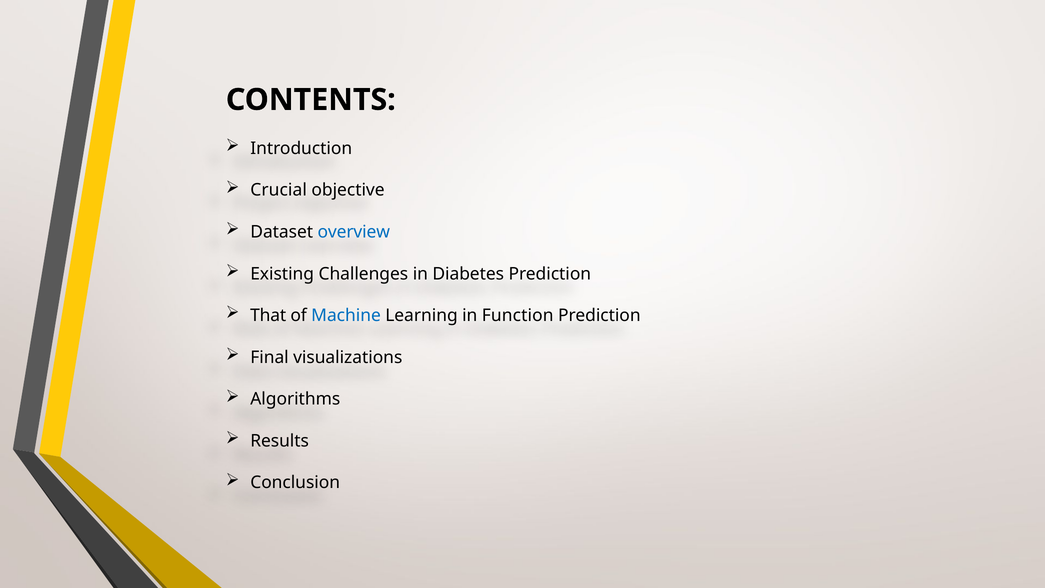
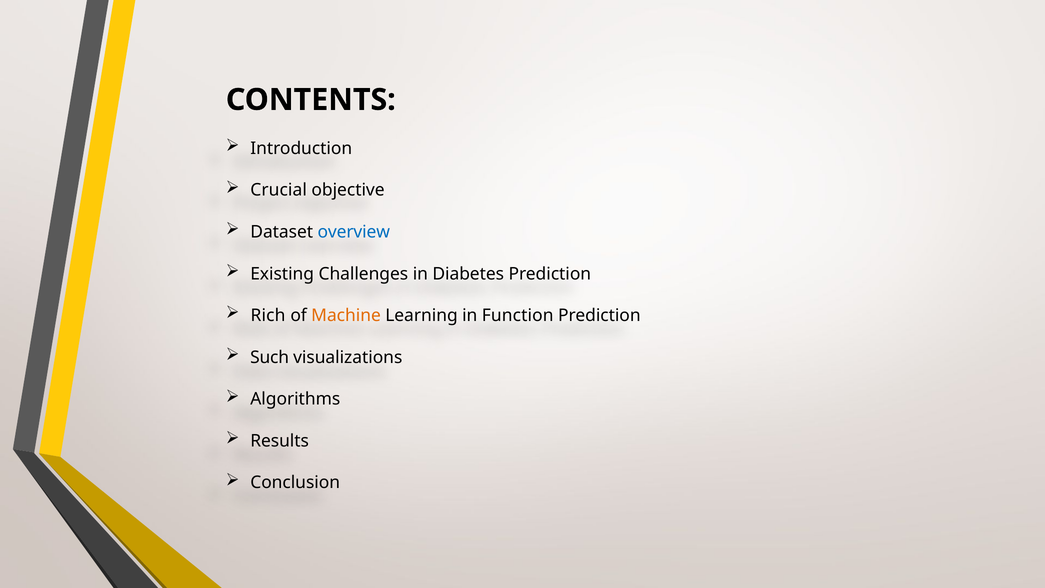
That: That -> Rich
Machine colour: blue -> orange
Final: Final -> Such
